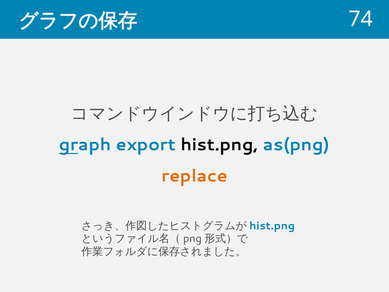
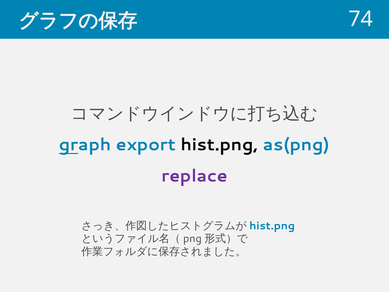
replace colour: orange -> purple
